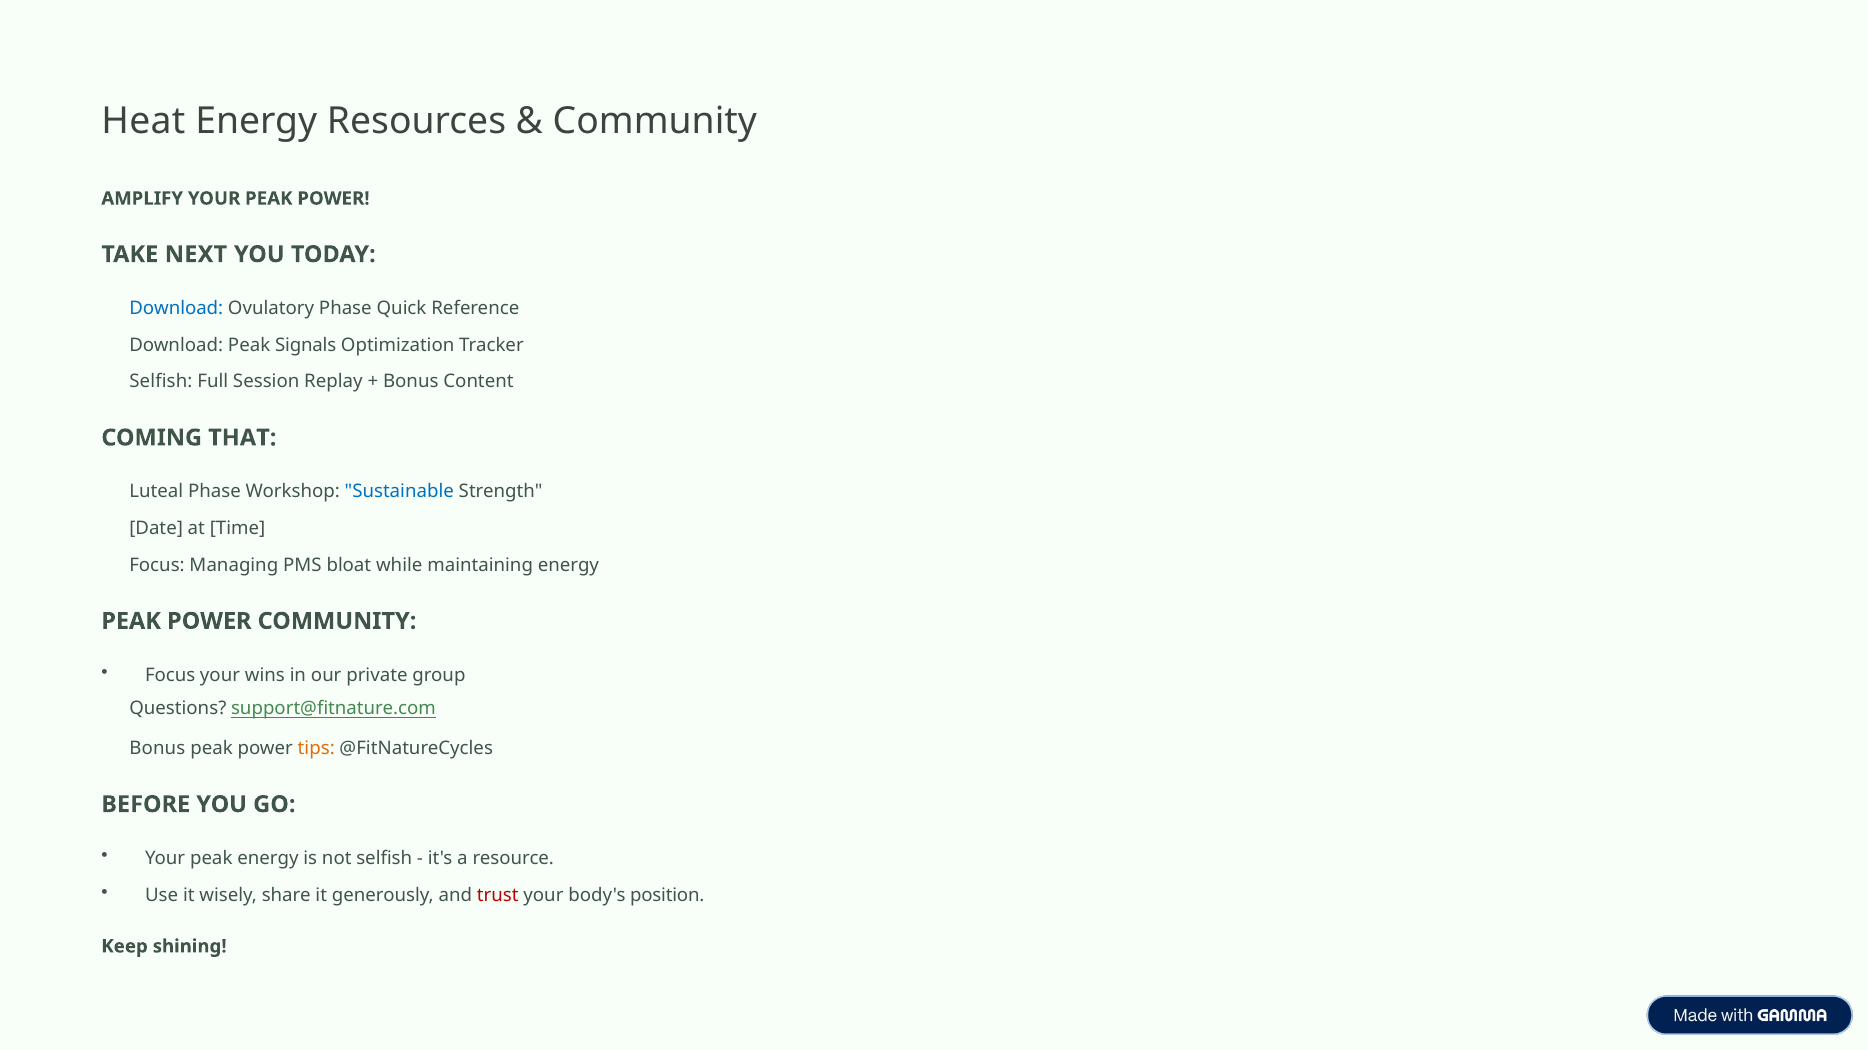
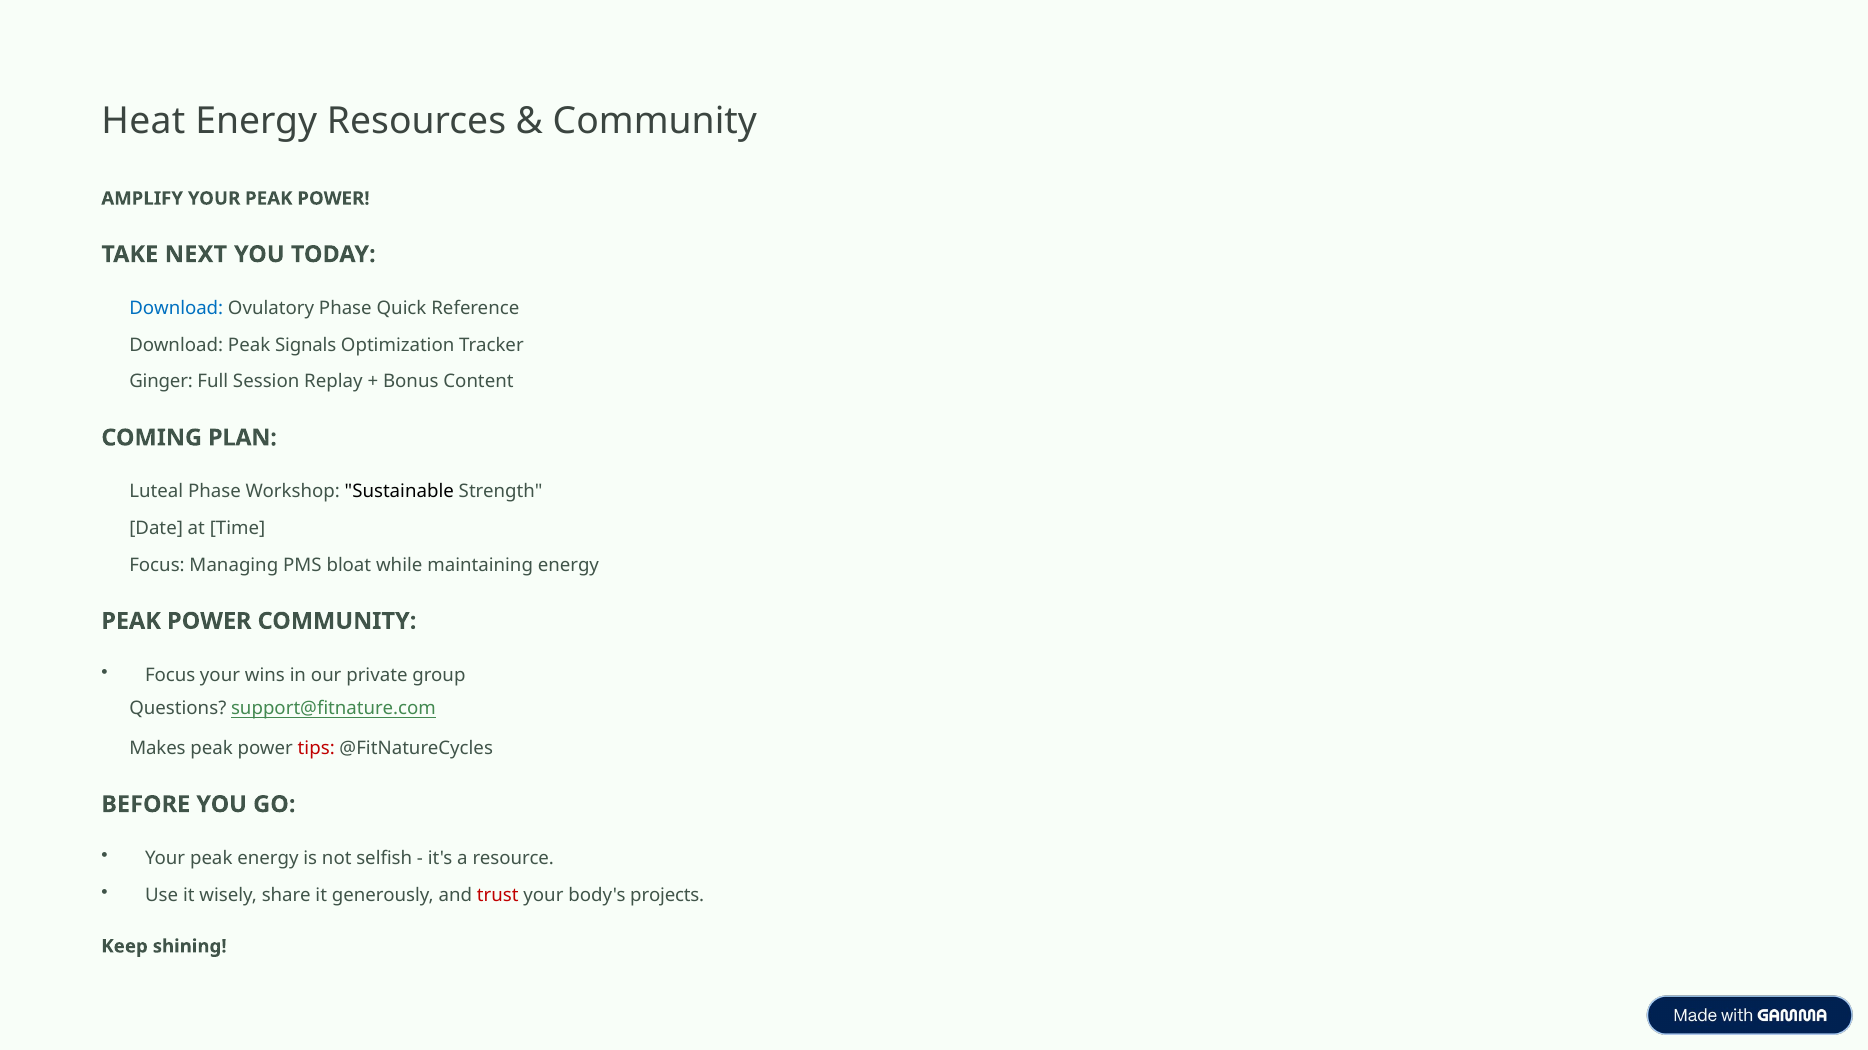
Selfish at (161, 382): Selfish -> Ginger
THAT: THAT -> PLAN
Sustainable colour: blue -> black
Bonus at (157, 749): Bonus -> Makes
tips colour: orange -> red
position: position -> projects
